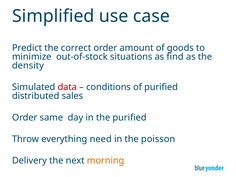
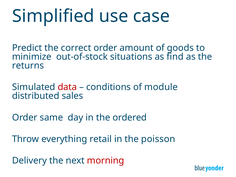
density: density -> returns
of purified: purified -> module
the purified: purified -> ordered
need: need -> retail
morning colour: orange -> red
